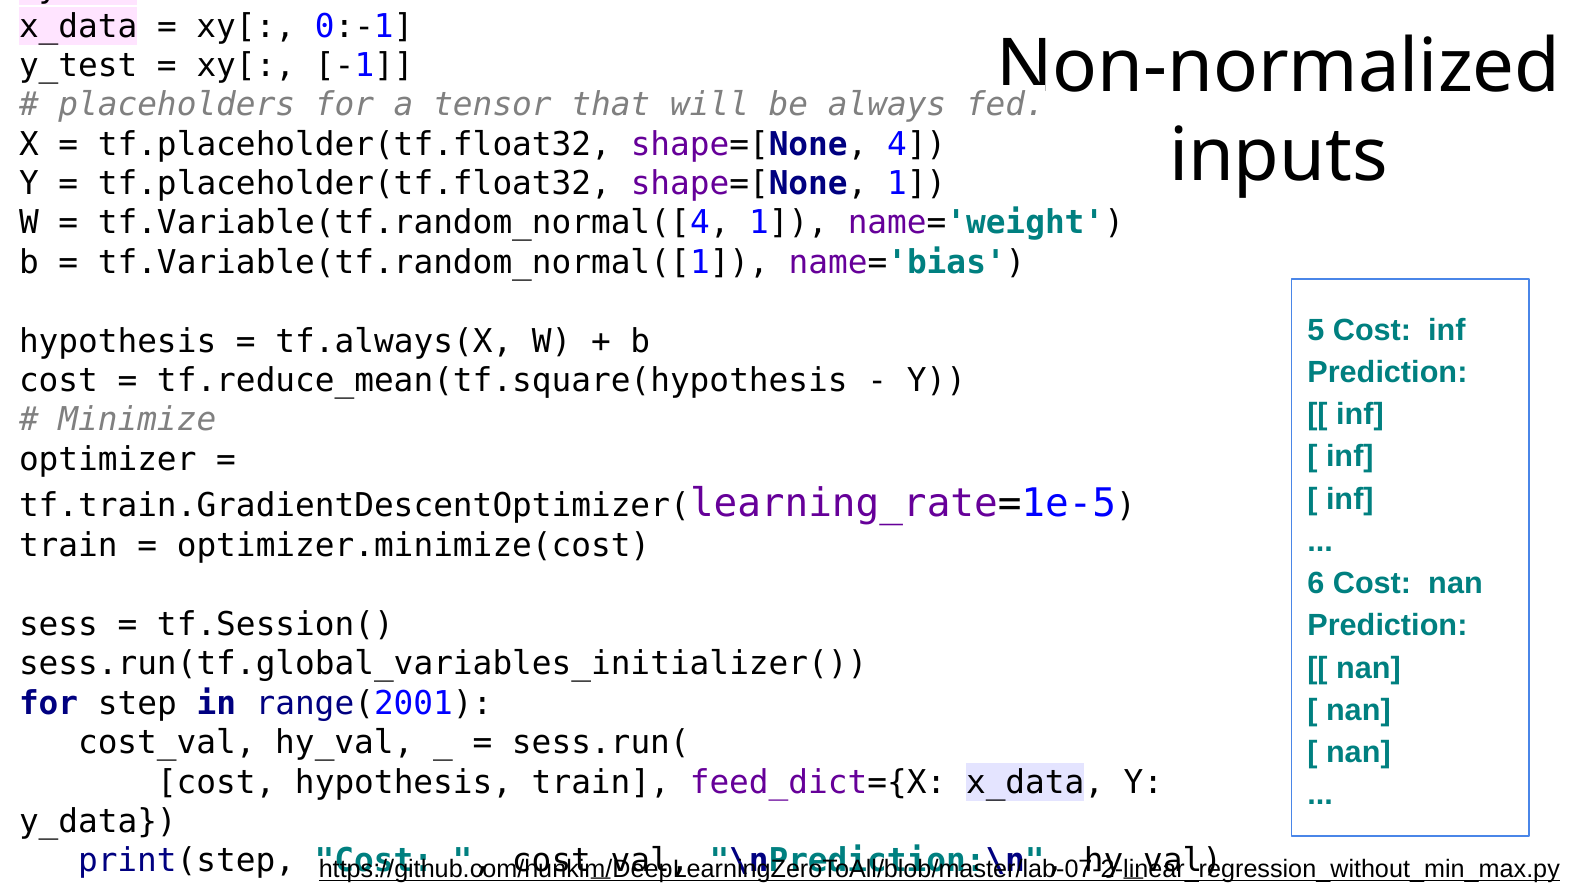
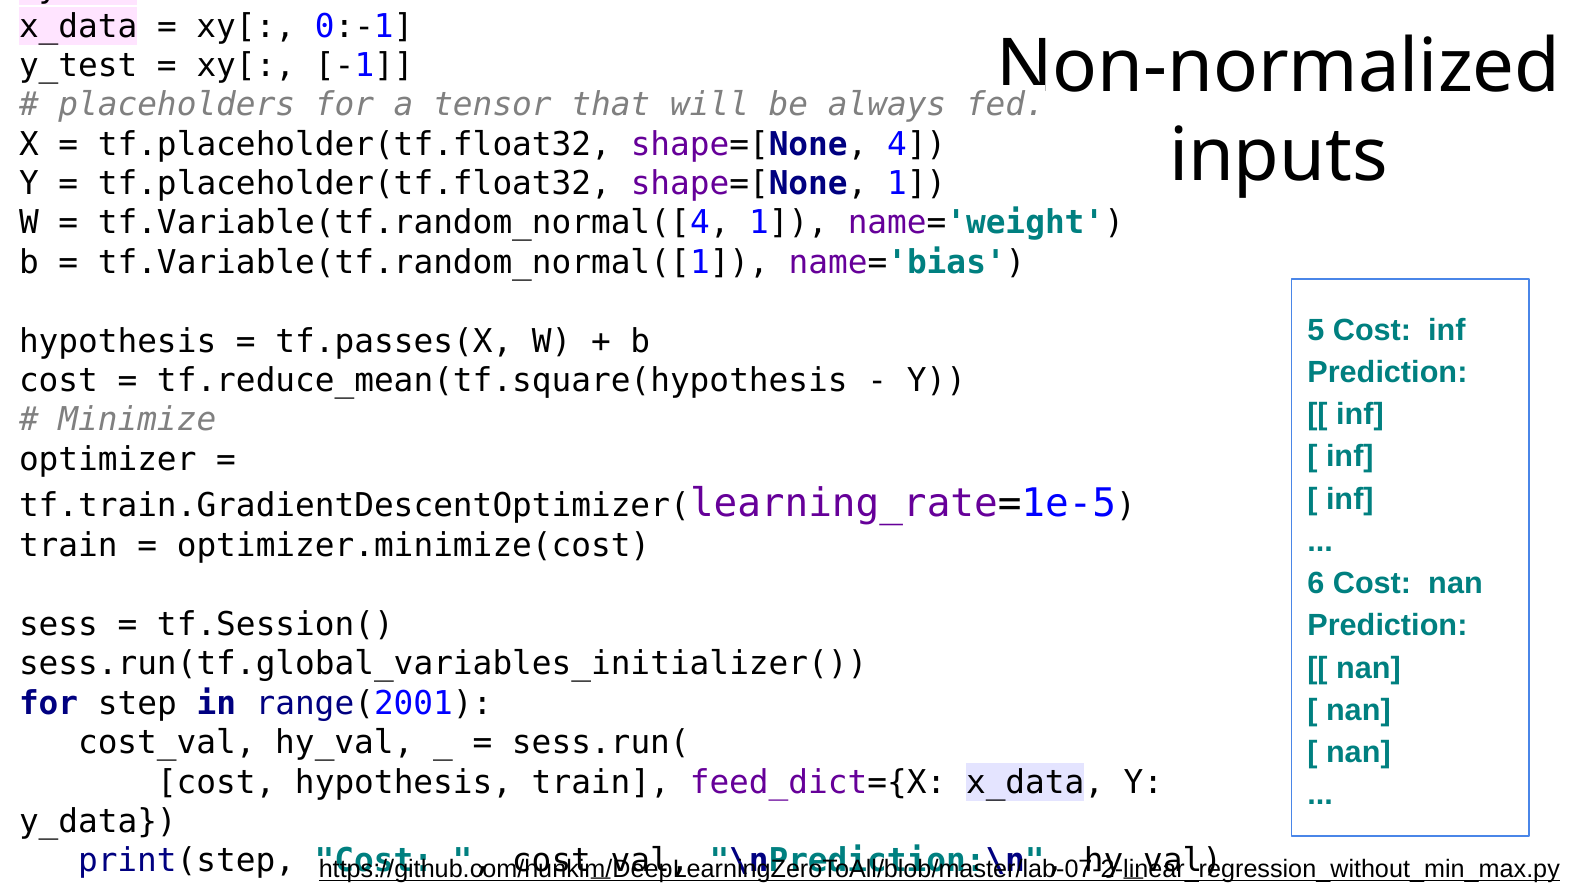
tf.always(X: tf.always(X -> tf.passes(X
